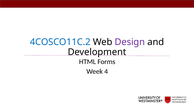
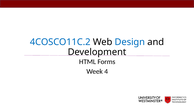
Design colour: purple -> blue
